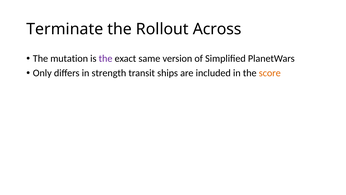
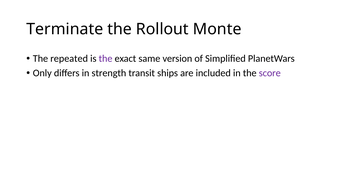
Across: Across -> Monte
mutation: mutation -> repeated
score colour: orange -> purple
